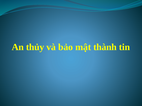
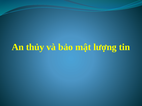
thành: thành -> lượng
